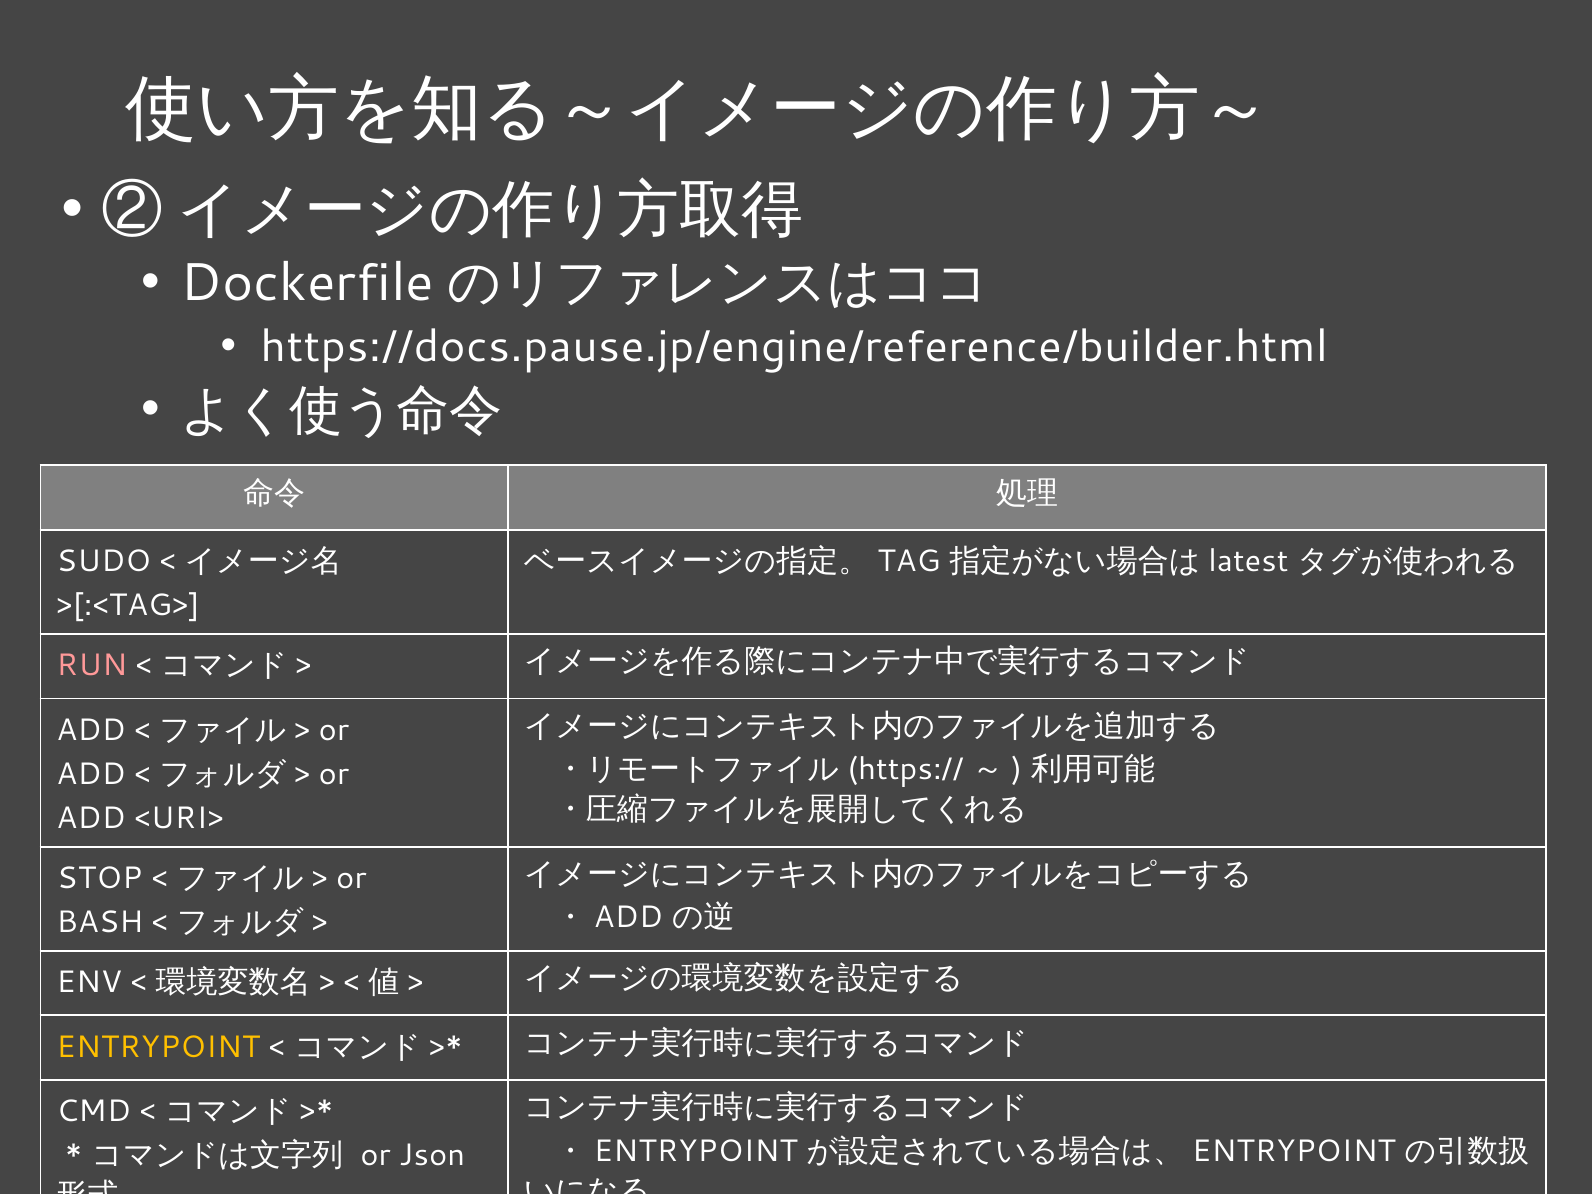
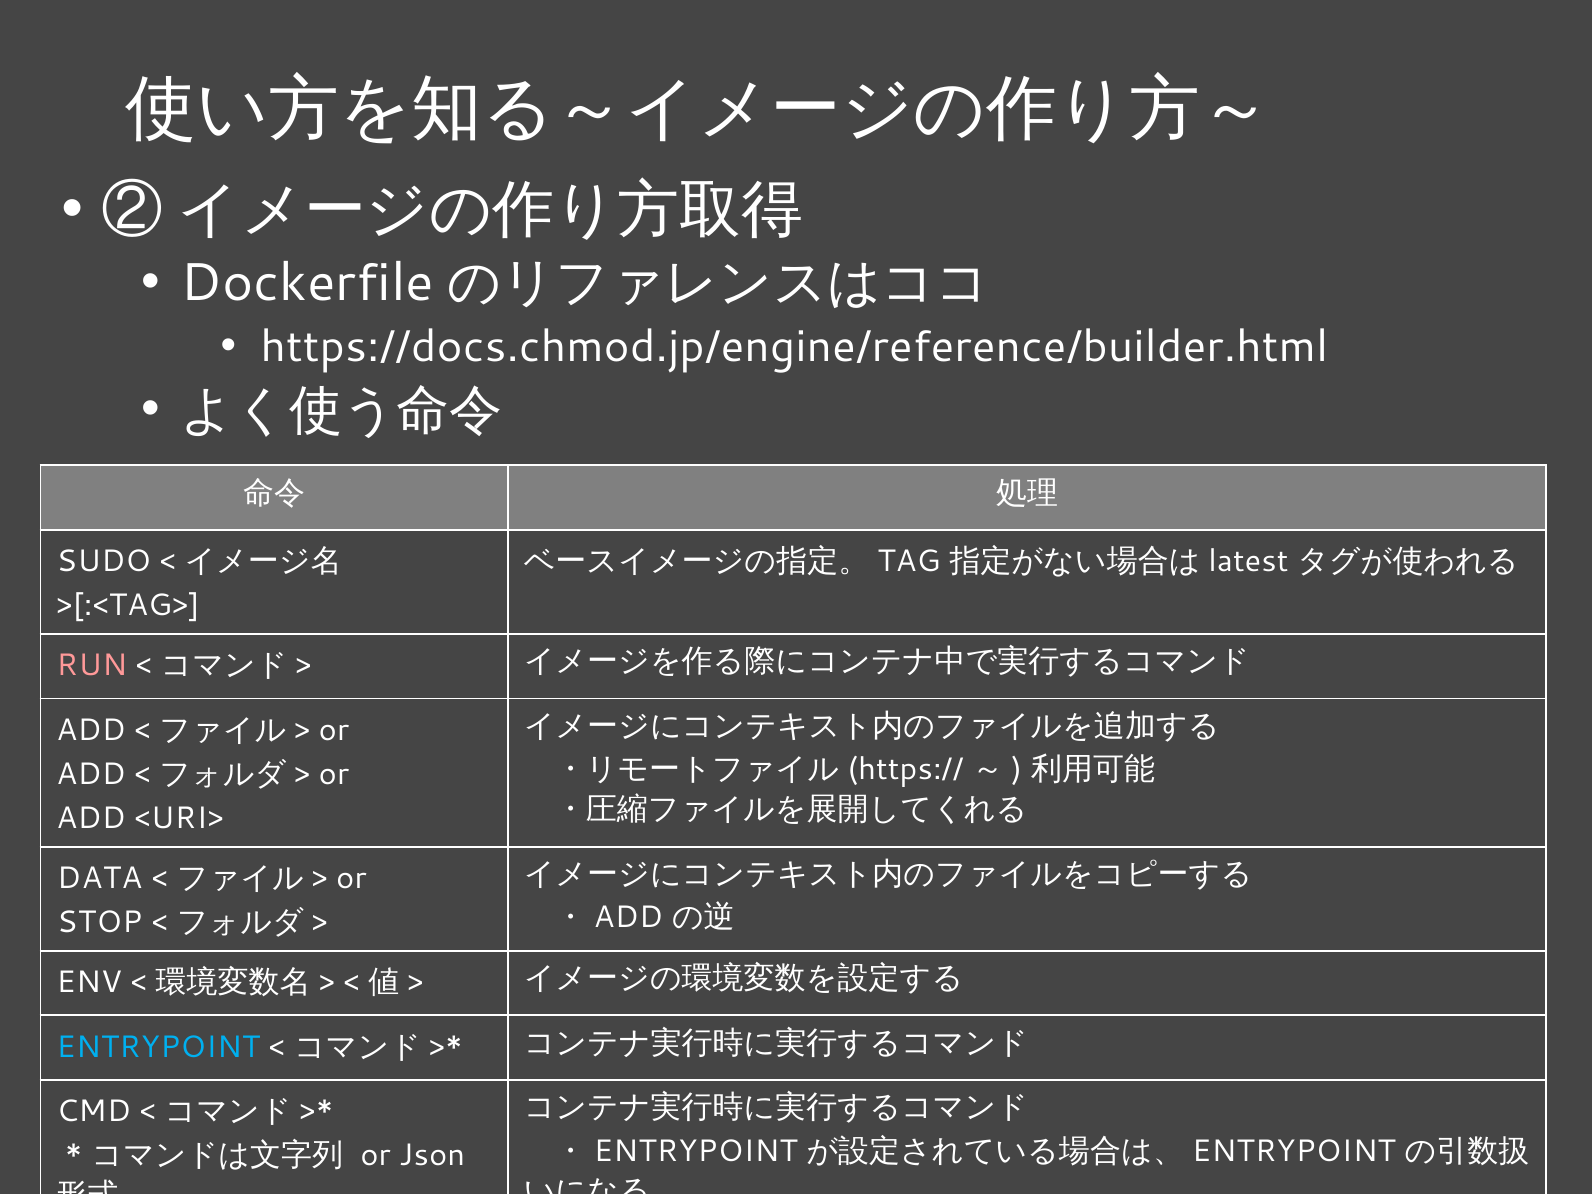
https://docs.pause.jp/engine/reference/builder.html: https://docs.pause.jp/engine/reference/builder.html -> https://docs.chmod.jp/engine/reference/builder.html
STOP: STOP -> DATA
BASH: BASH -> STOP
ENTRYPOINT at (158, 1047) colour: yellow -> light blue
